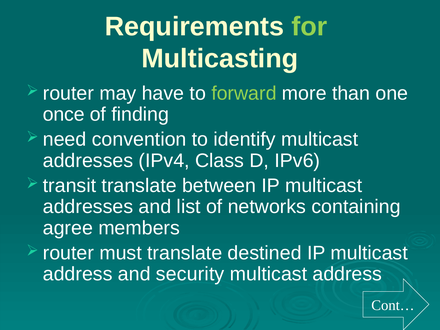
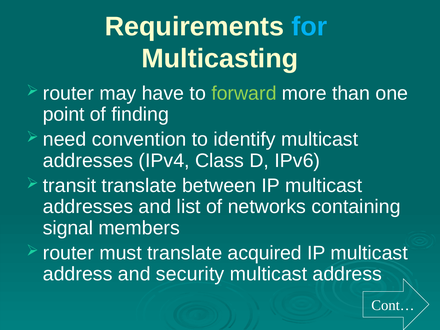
for colour: light green -> light blue
once: once -> point
agree: agree -> signal
destined: destined -> acquired
